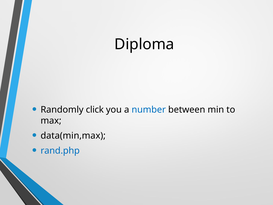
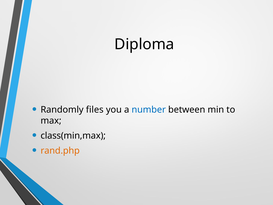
click: click -> files
data(min,max: data(min,max -> class(min,max
rand.php colour: blue -> orange
